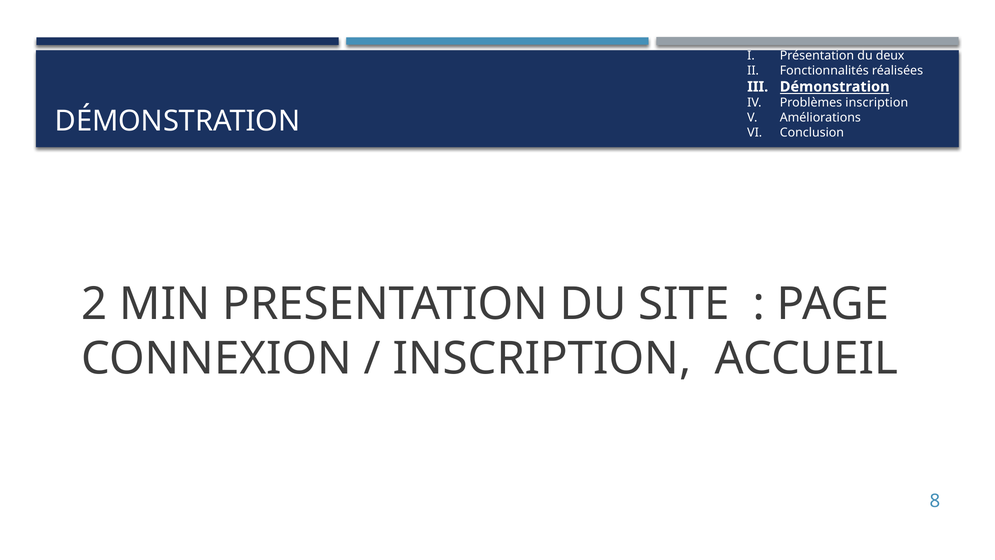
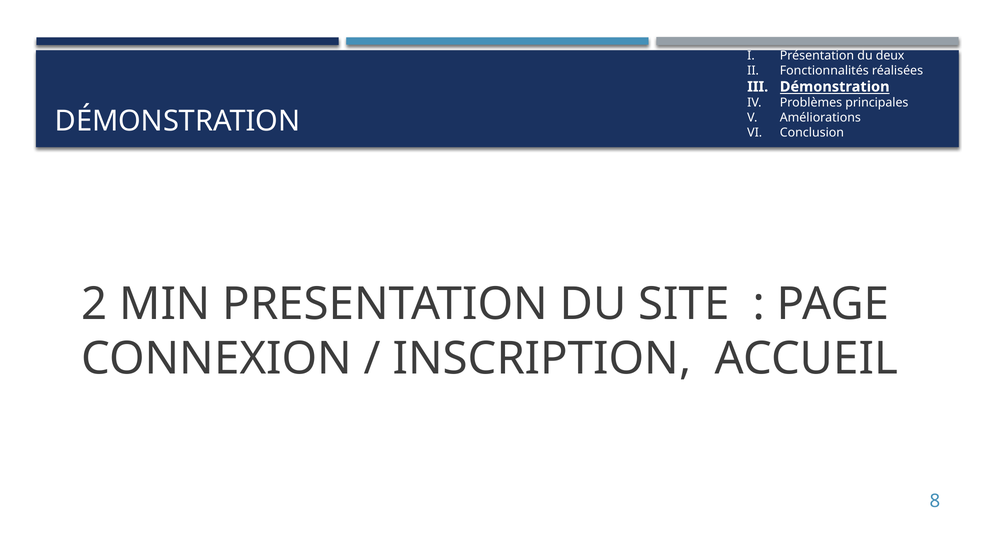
Problèmes inscription: inscription -> principales
